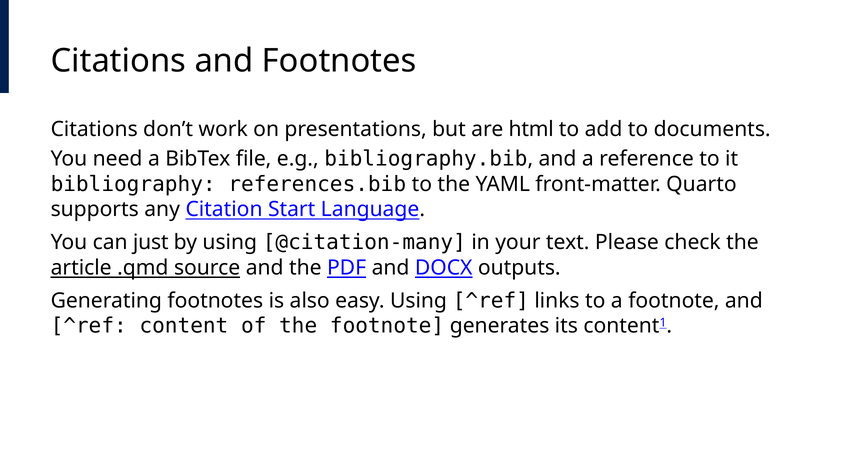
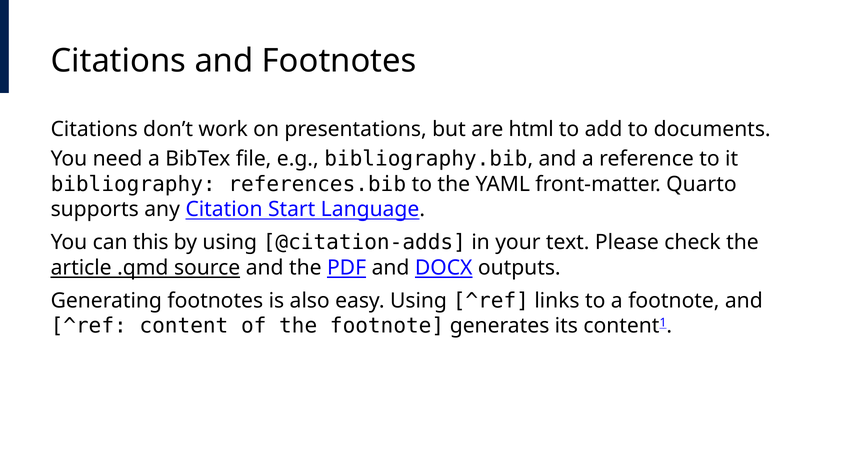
just: just -> this
@citation-many: @citation-many -> @citation-adds
